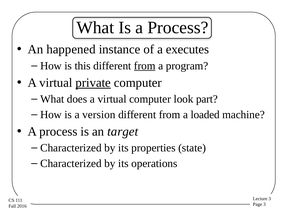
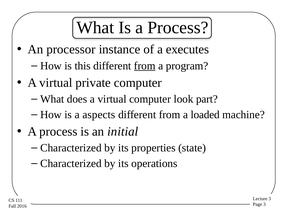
happened: happened -> processor
private underline: present -> none
version: version -> aspects
target: target -> initial
